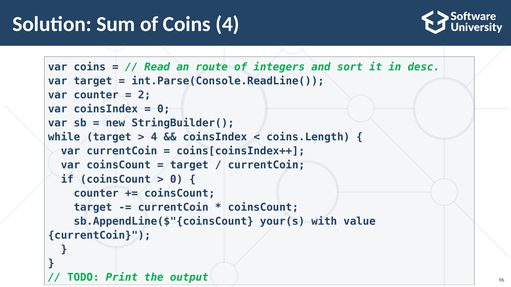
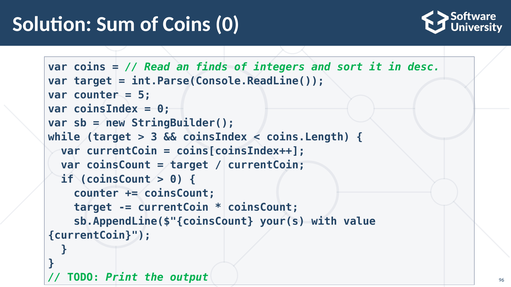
Coins 4: 4 -> 0
route: route -> finds
2: 2 -> 5
4 at (154, 137): 4 -> 3
